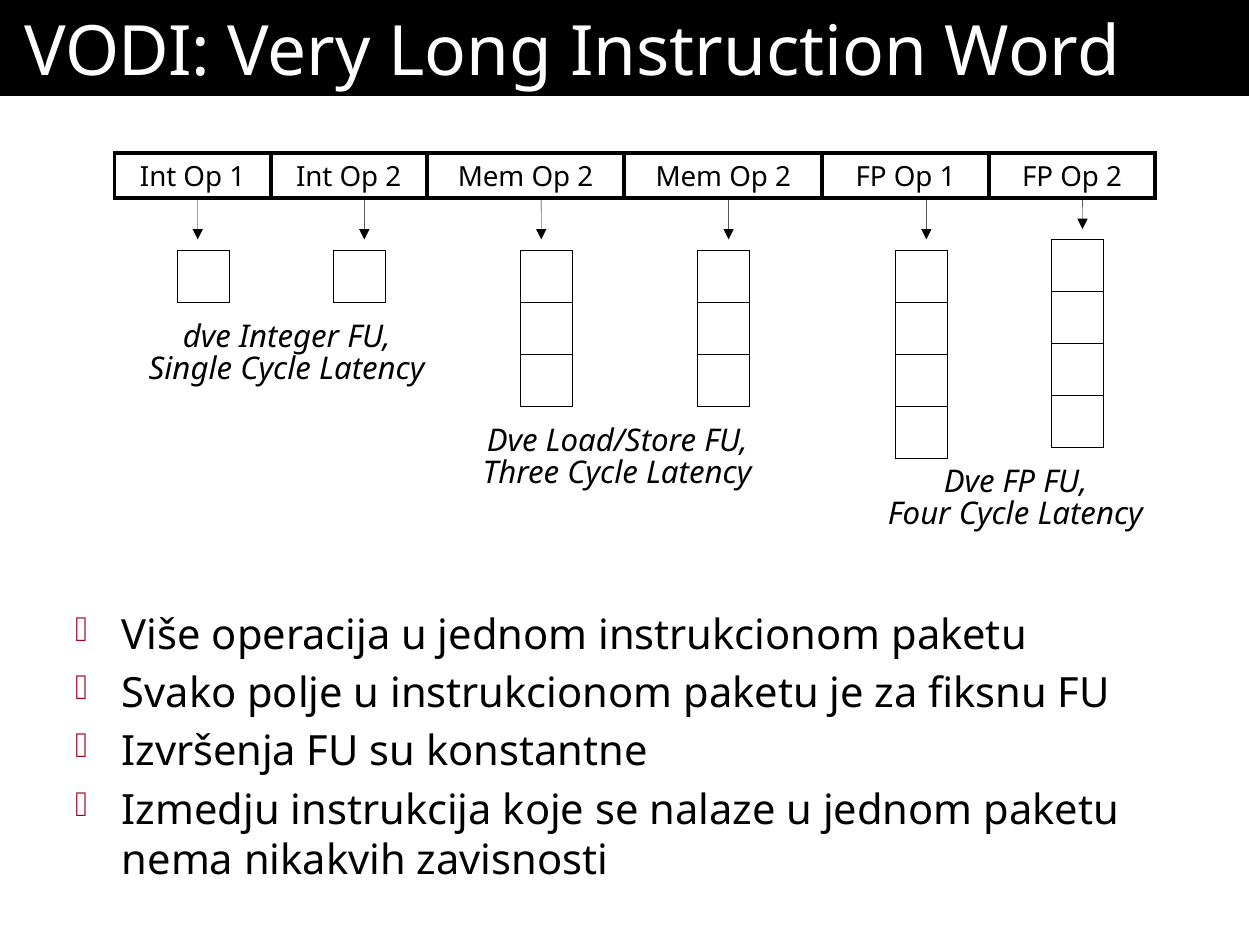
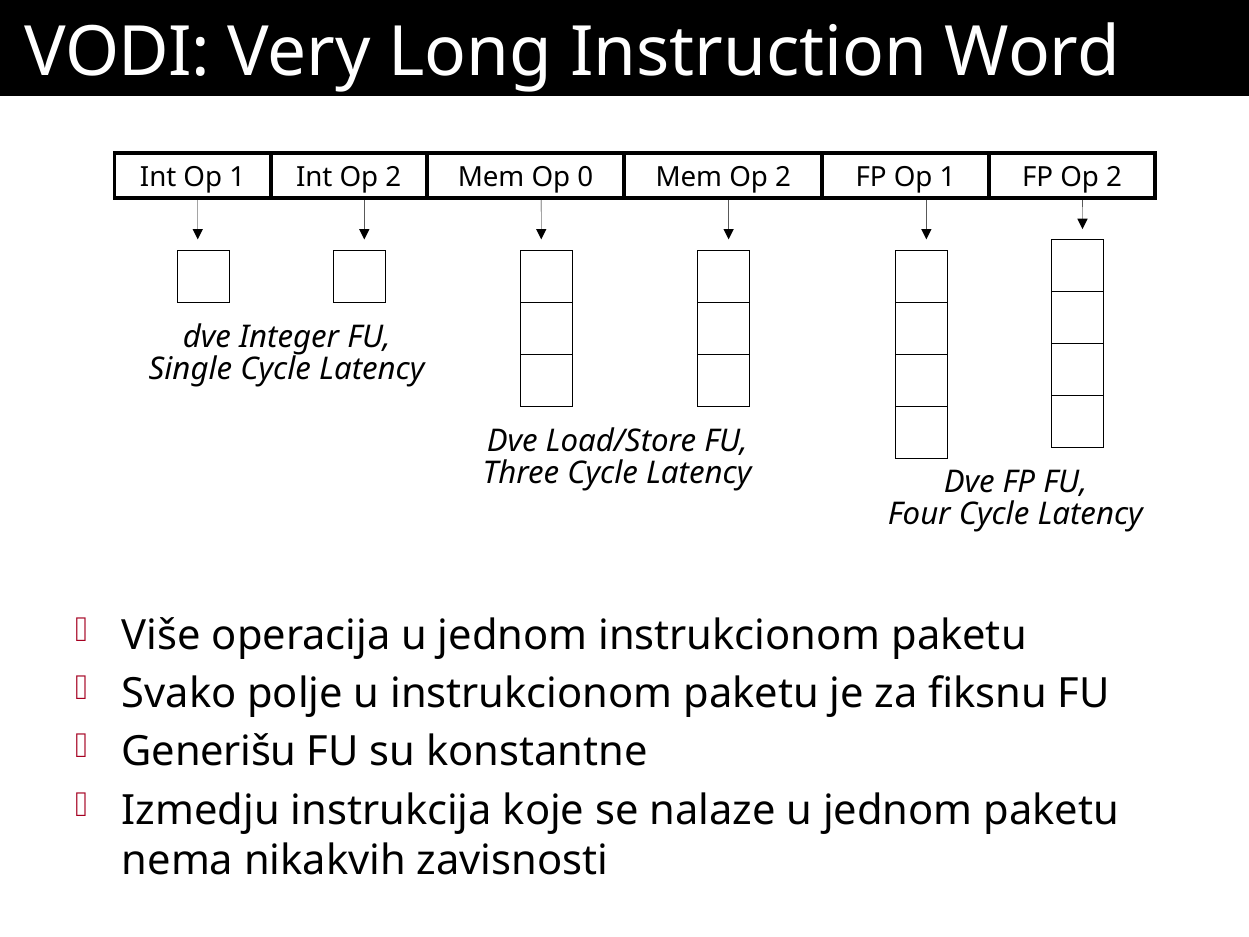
2 at (585, 177): 2 -> 0
Izvršenja: Izvršenja -> Generišu
